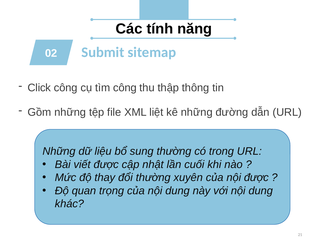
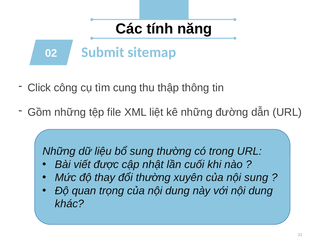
tìm công: công -> cung
nội được: được -> sung
